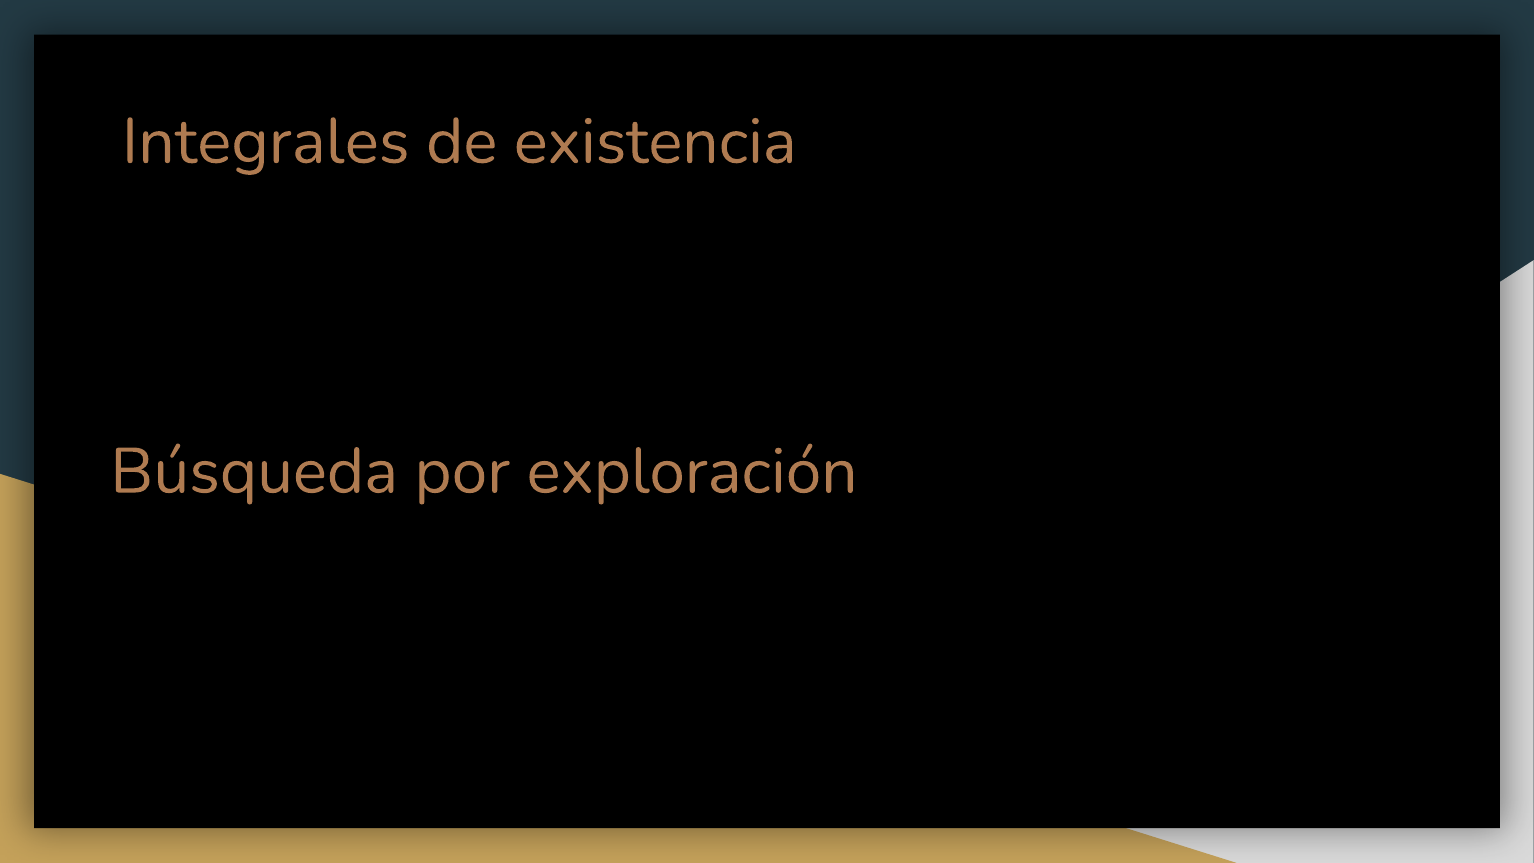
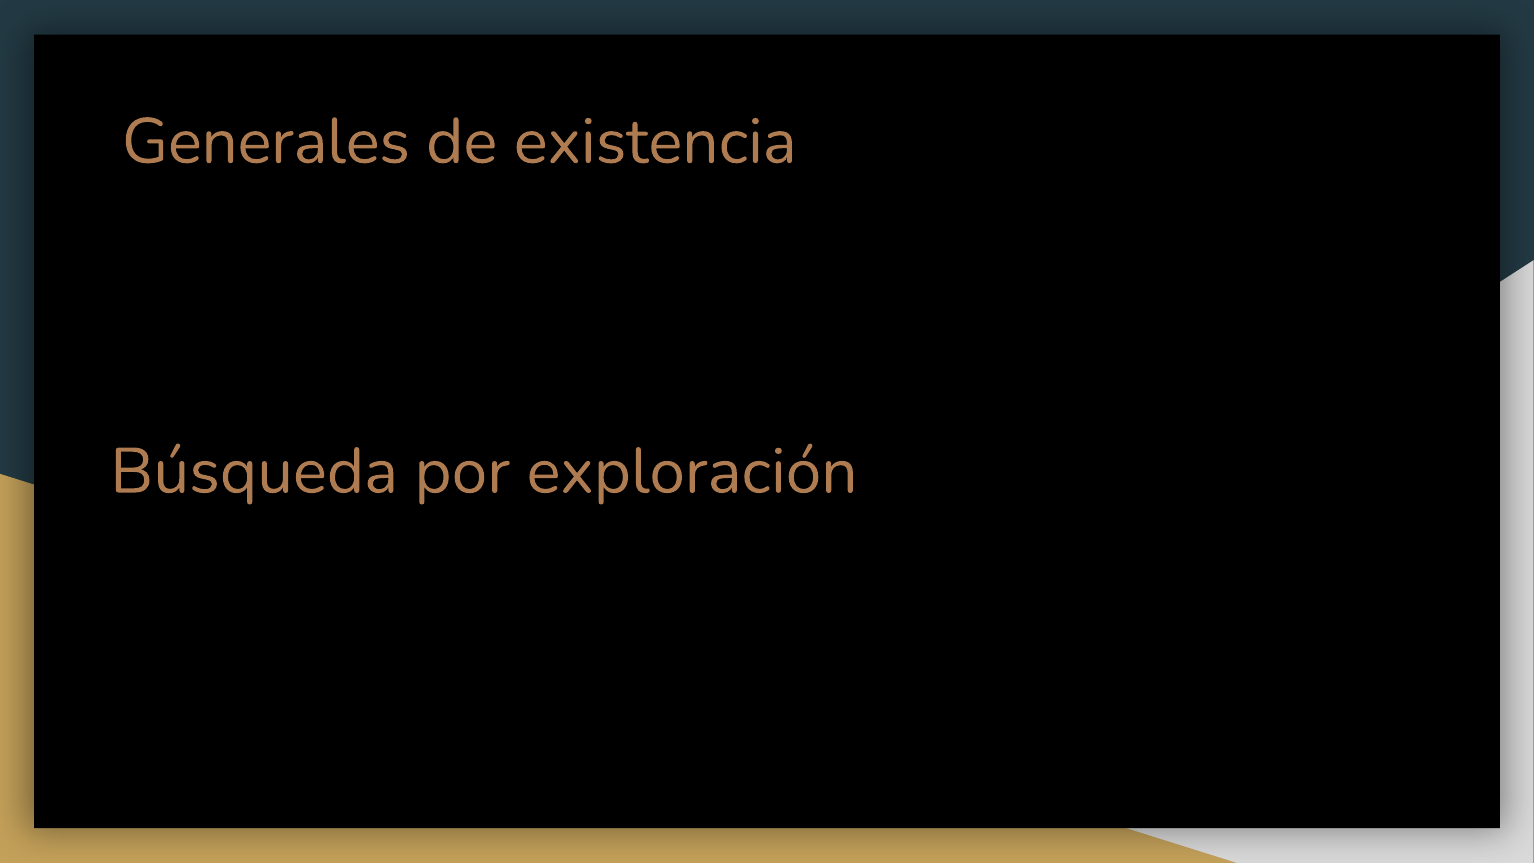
Integrales: Integrales -> Generales
